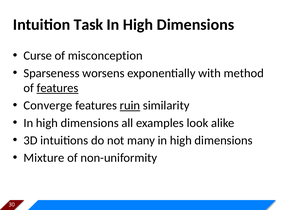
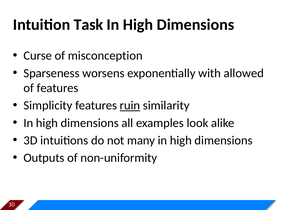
method: method -> allowed
features at (58, 88) underline: present -> none
Converge: Converge -> Simplicity
Mixture: Mixture -> Outputs
